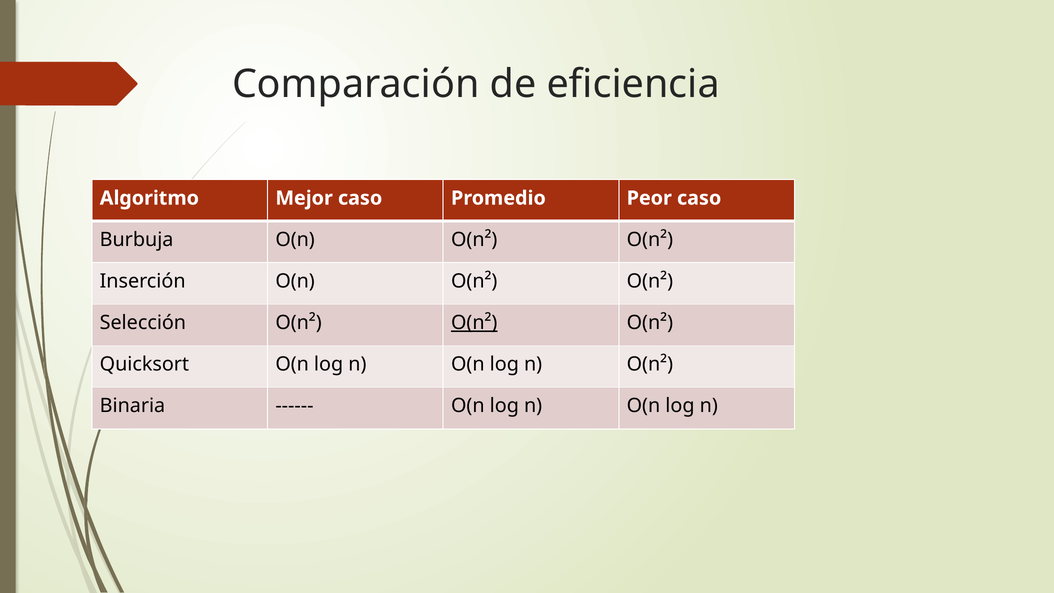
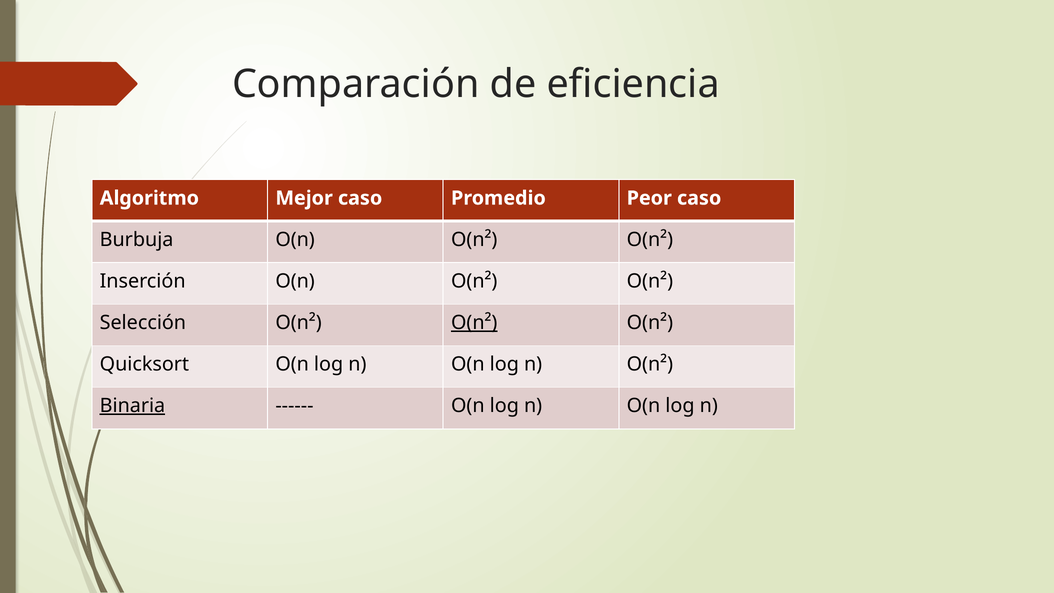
Binaria underline: none -> present
